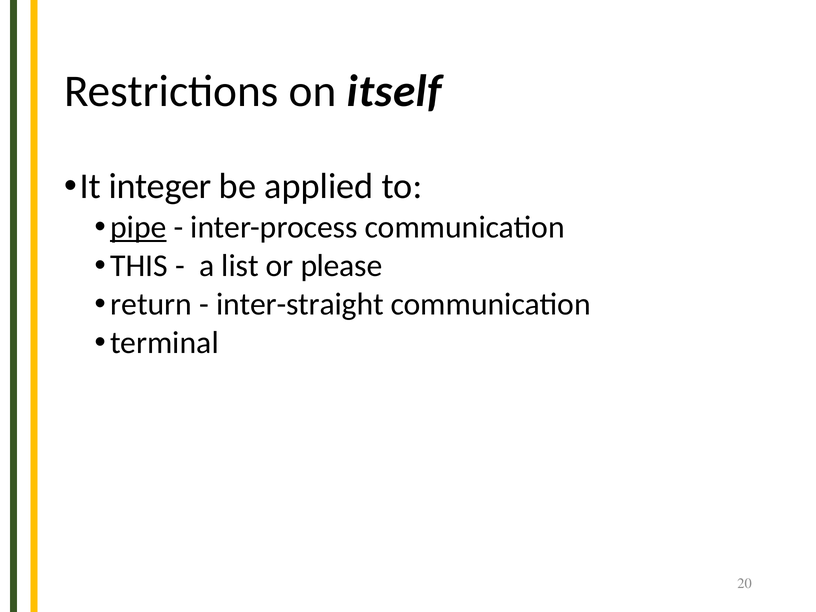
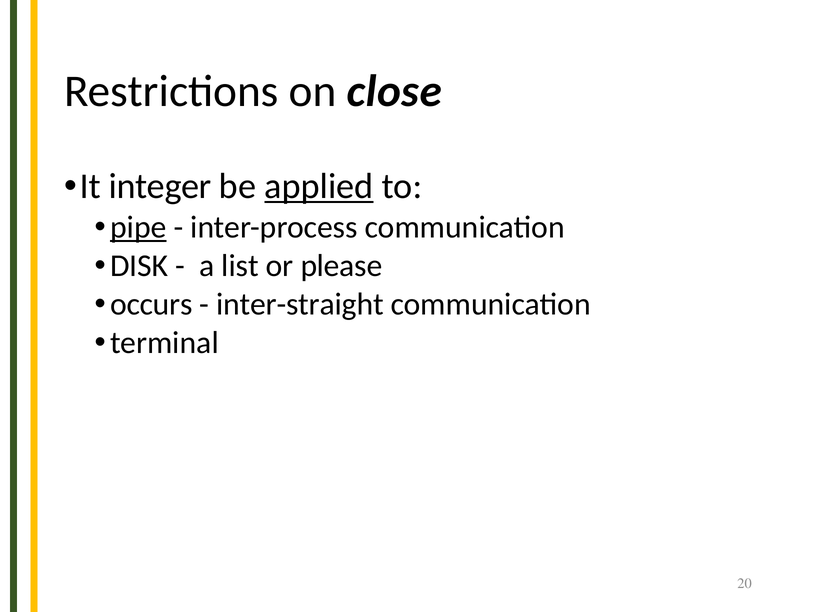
itself: itself -> close
applied underline: none -> present
THIS: THIS -> DISK
return: return -> occurs
